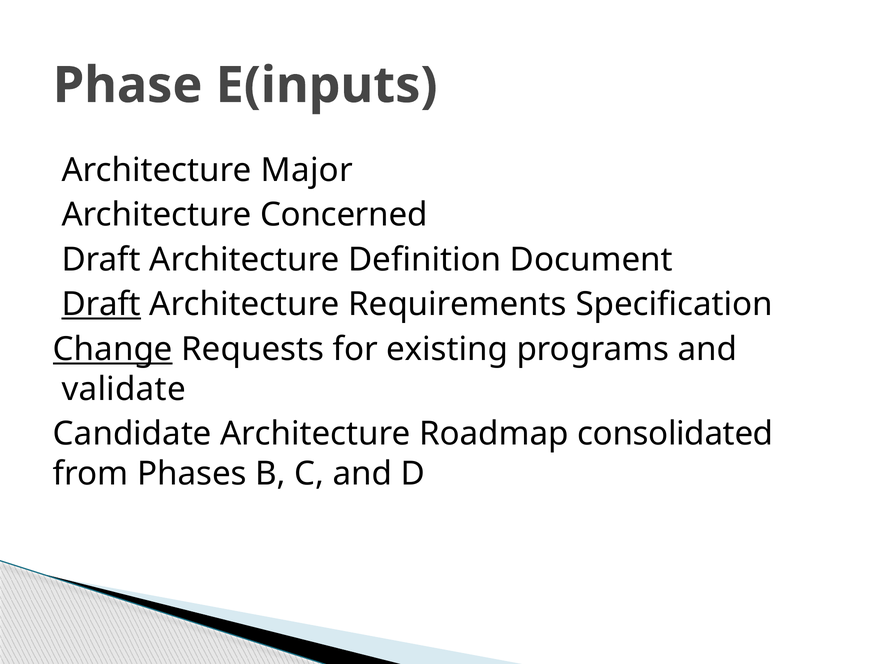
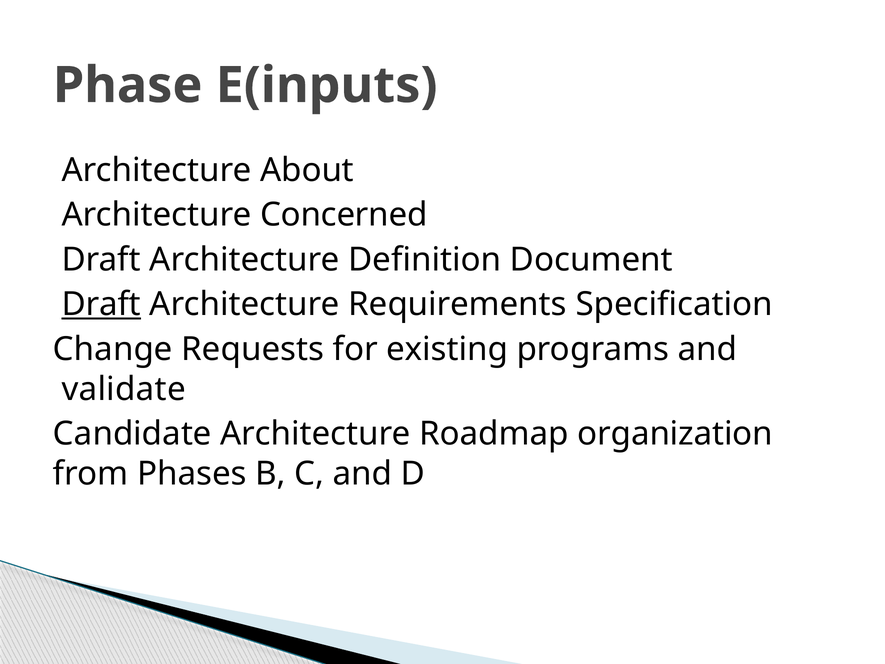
Major: Major -> About
Change underline: present -> none
consolidated: consolidated -> organization
